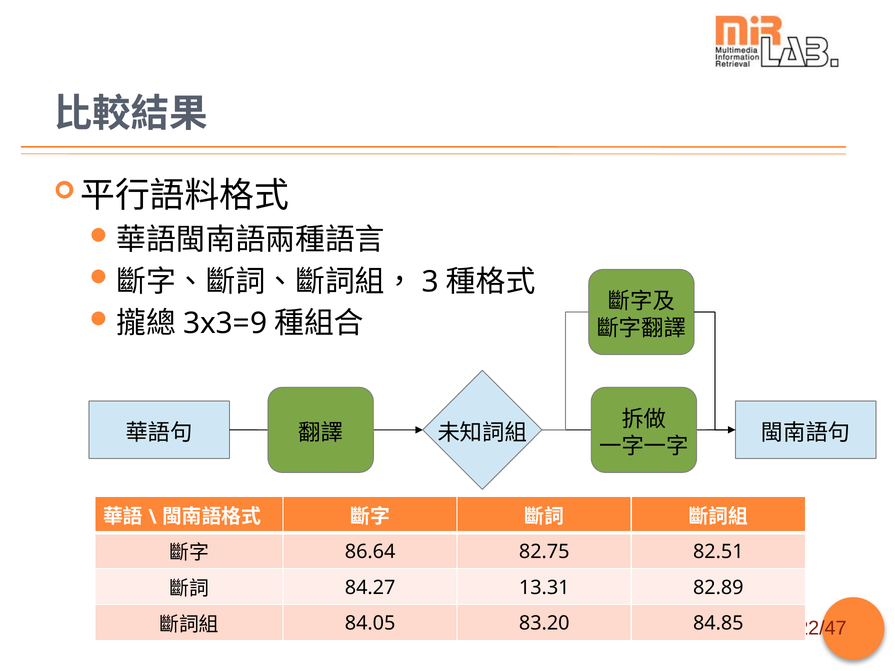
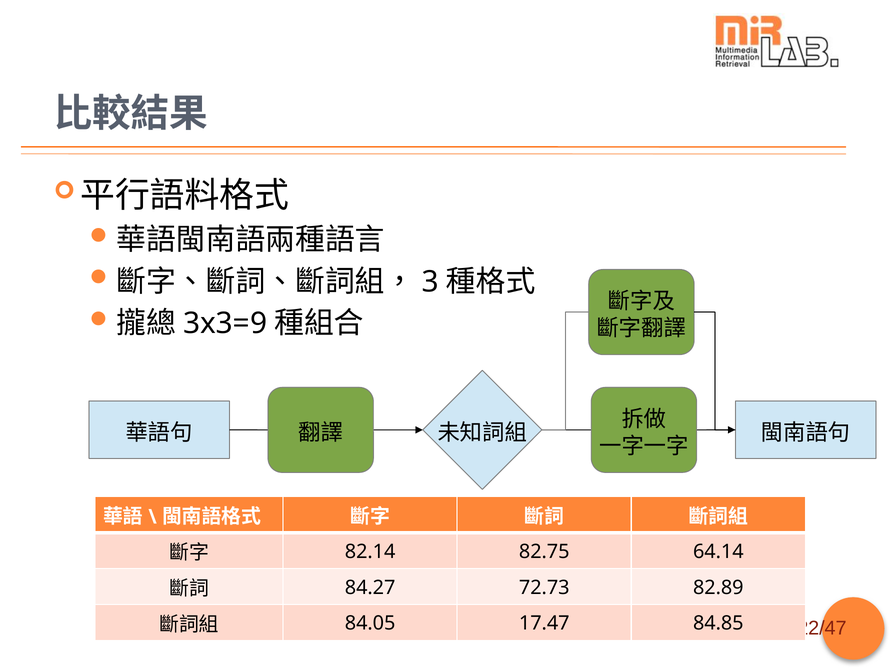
86.64: 86.64 -> 82.14
82.51: 82.51 -> 64.14
13.31: 13.31 -> 72.73
83.20: 83.20 -> 17.47
